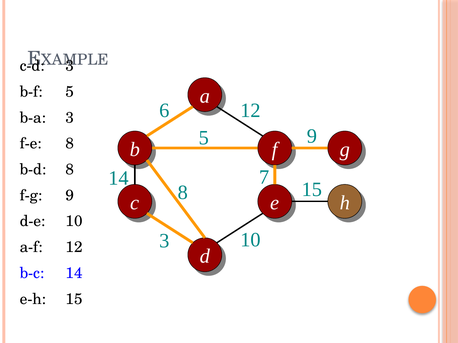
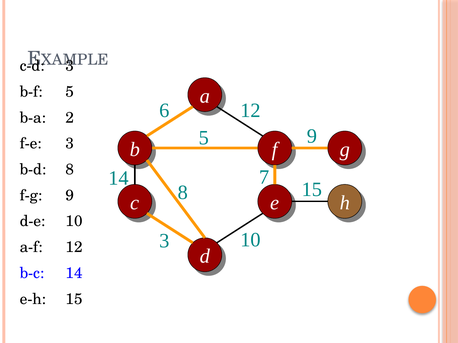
b-a 3: 3 -> 2
f-e 8: 8 -> 3
